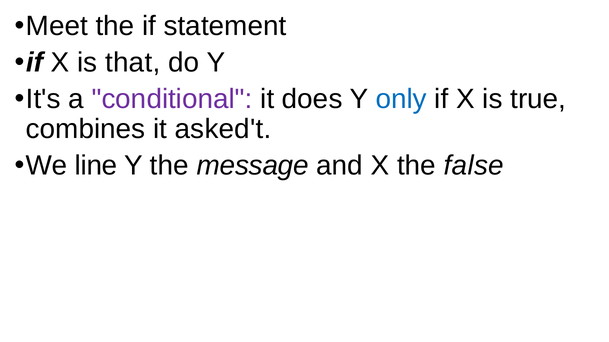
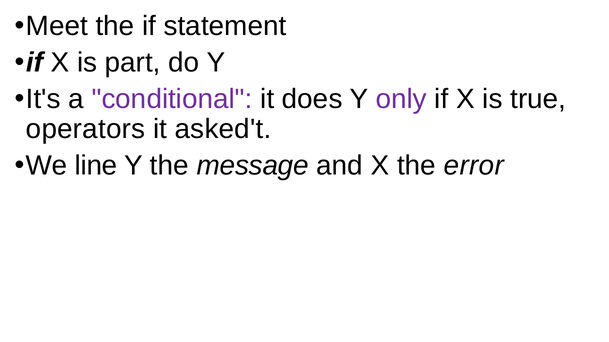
that: that -> part
only colour: blue -> purple
combines: combines -> operators
false: false -> error
